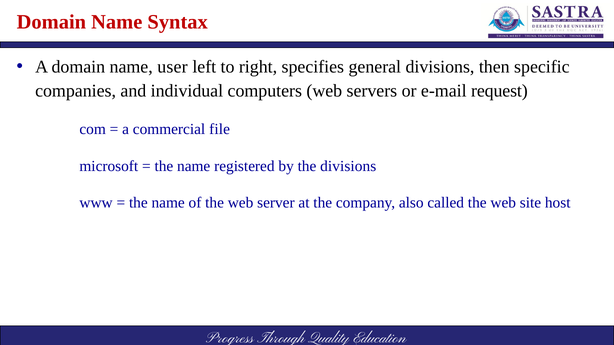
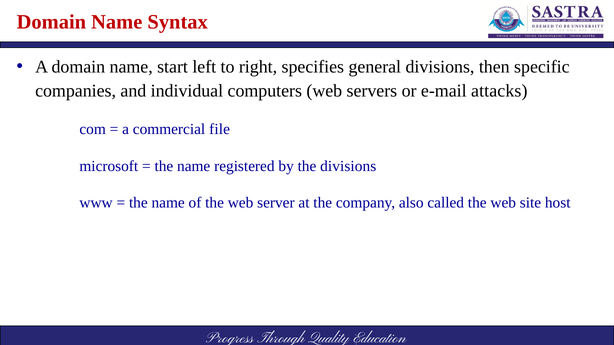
user: user -> start
request: request -> attacks
